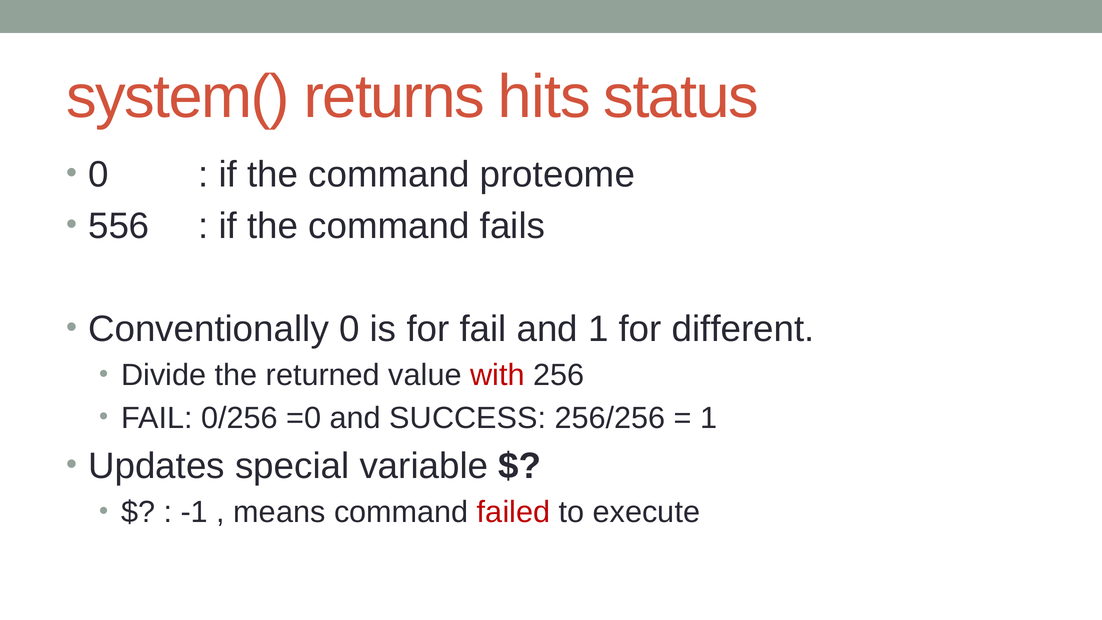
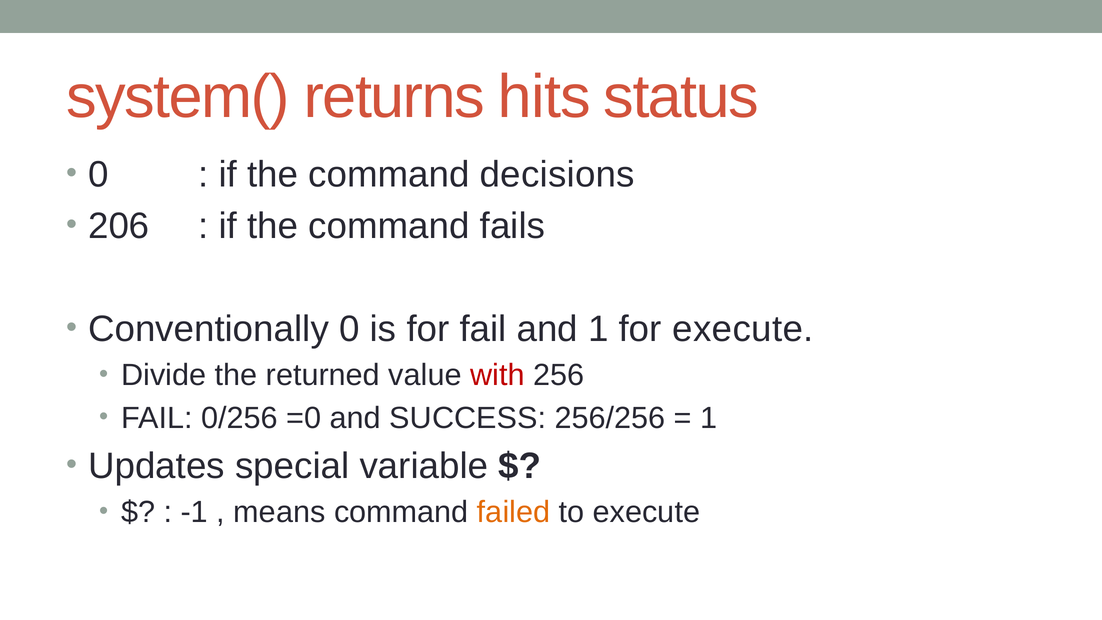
proteome: proteome -> decisions
556: 556 -> 206
for different: different -> execute
failed colour: red -> orange
